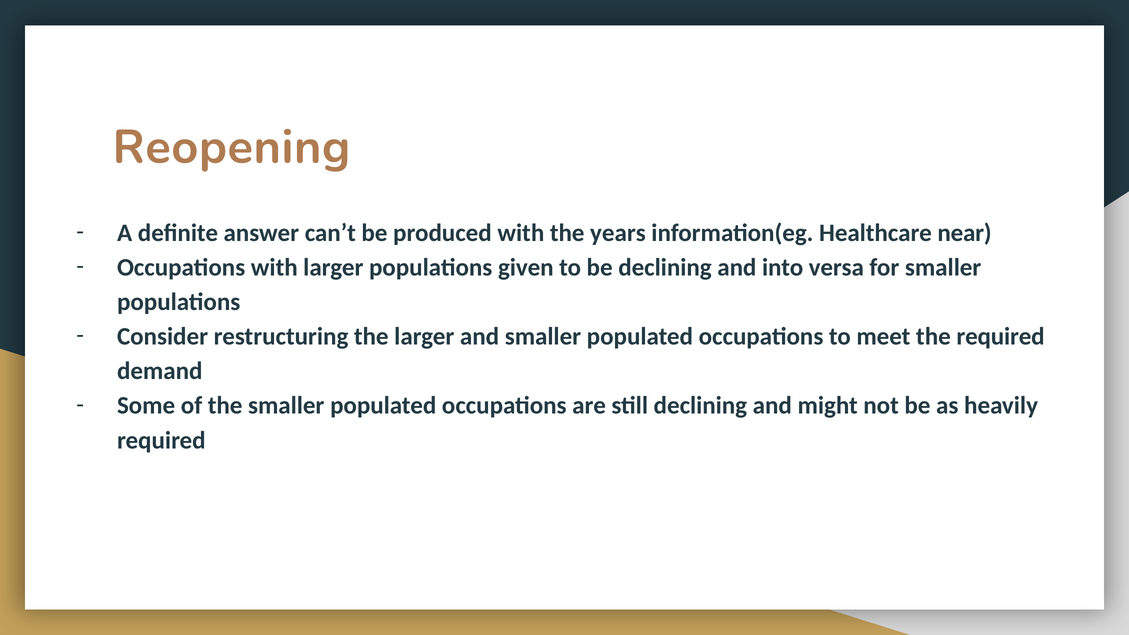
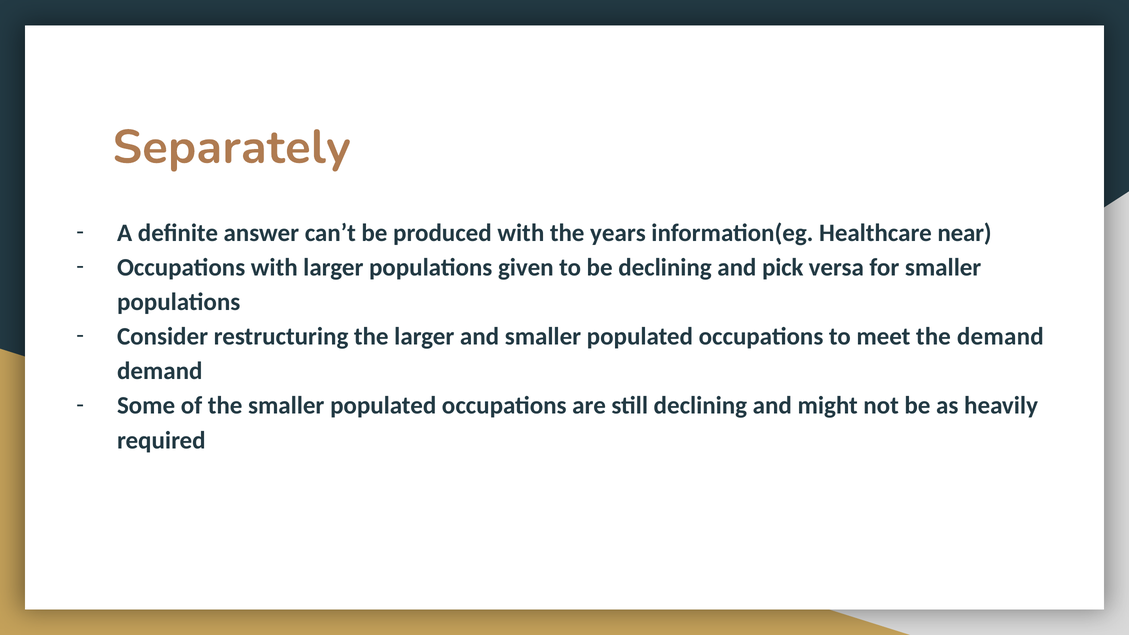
Reopening: Reopening -> Separately
into: into -> pick
the required: required -> demand
